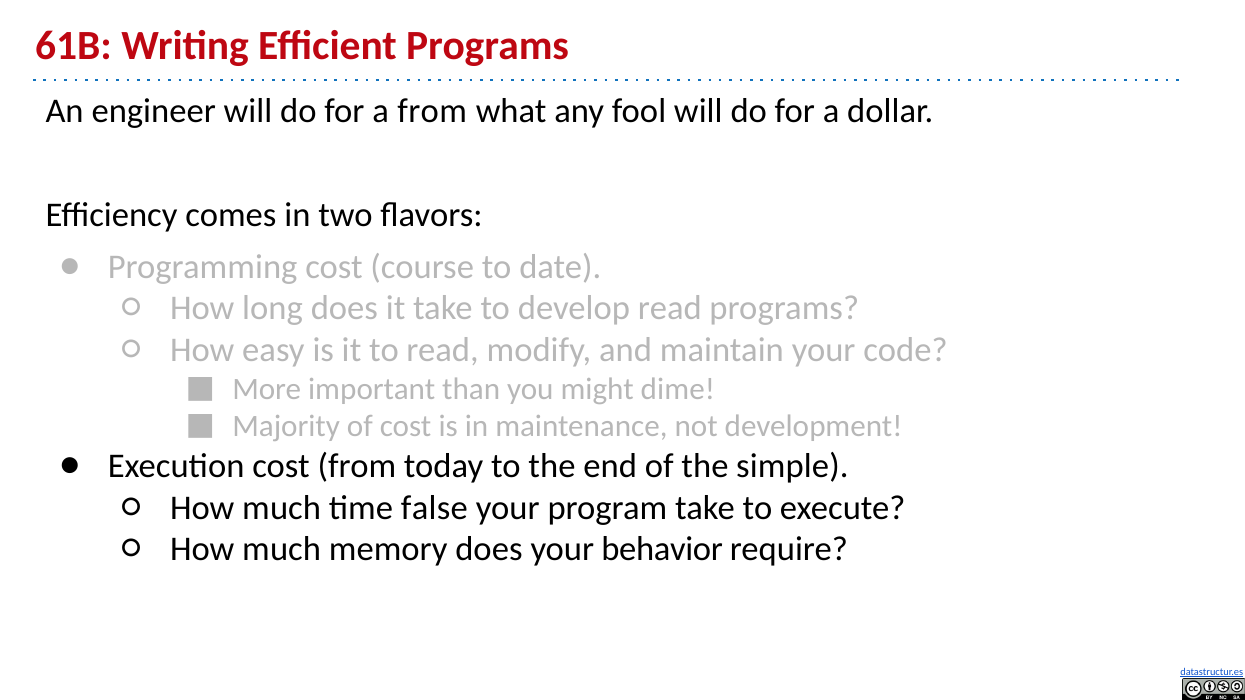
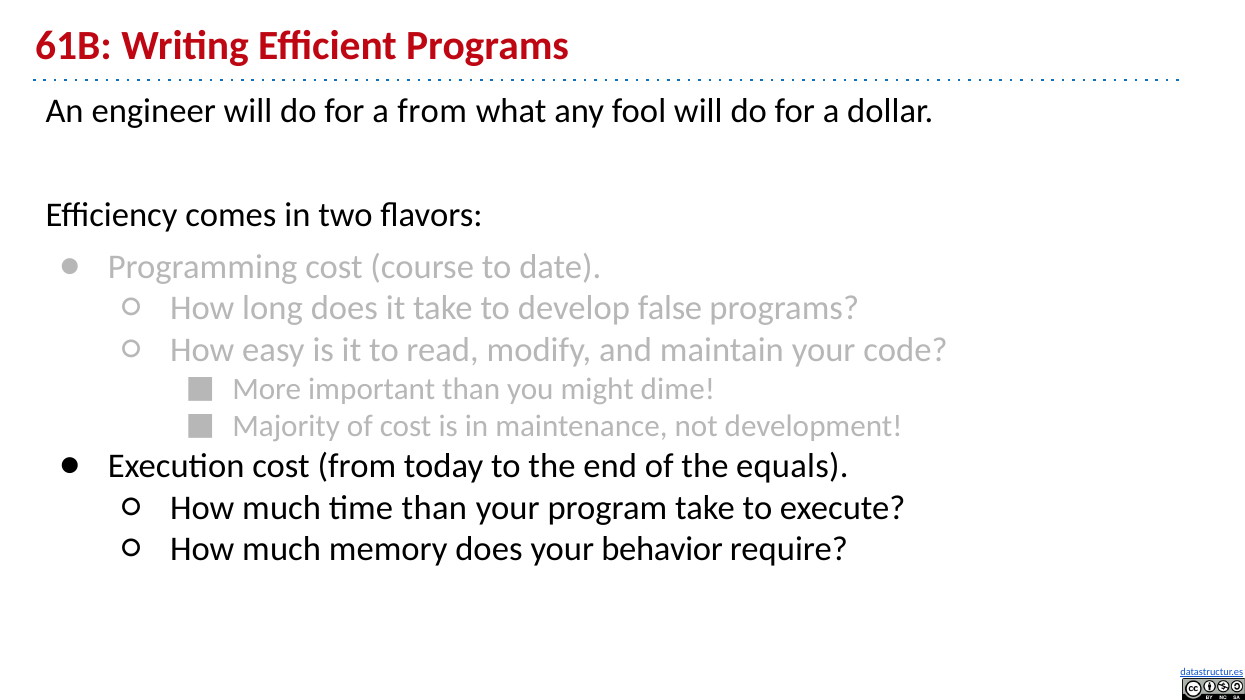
develop read: read -> false
simple: simple -> equals
time false: false -> than
